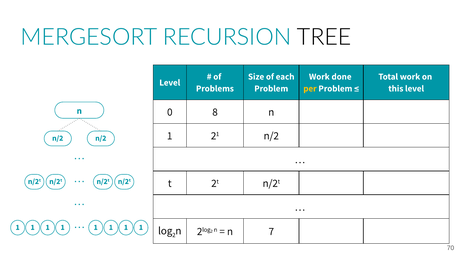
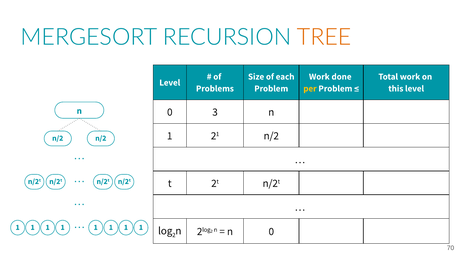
TREE colour: black -> orange
8: 8 -> 3
n 7: 7 -> 0
